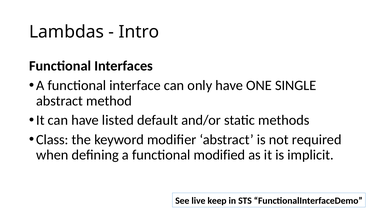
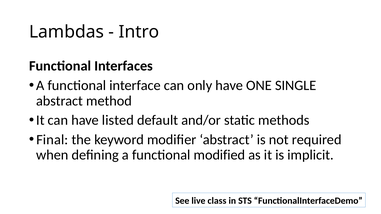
Class: Class -> Final
keep: keep -> class
